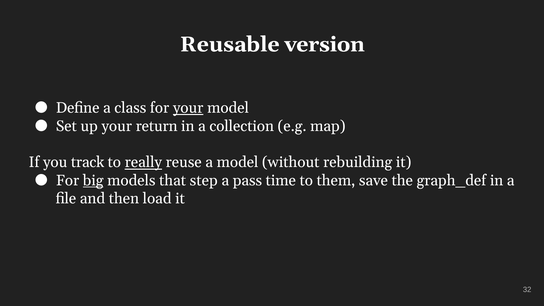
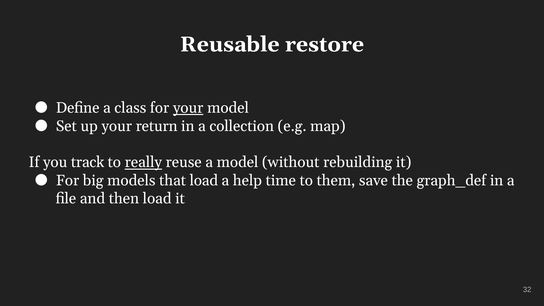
version: version -> restore
big underline: present -> none
that step: step -> load
pass: pass -> help
